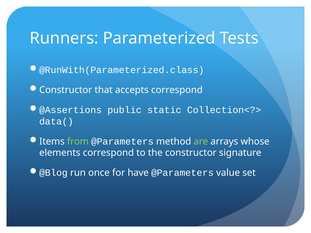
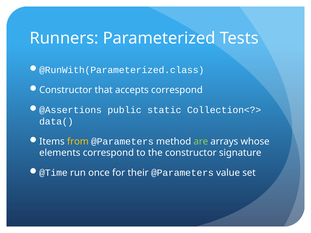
from colour: light green -> yellow
@Blog: @Blog -> @Time
have: have -> their
